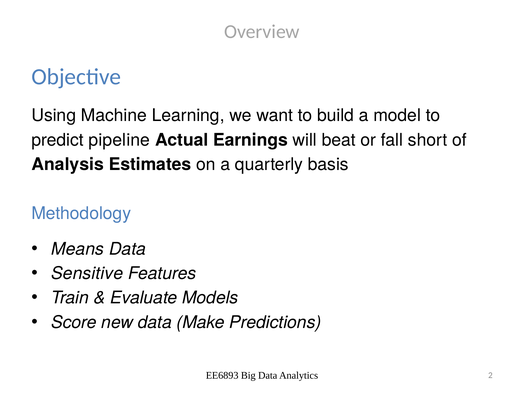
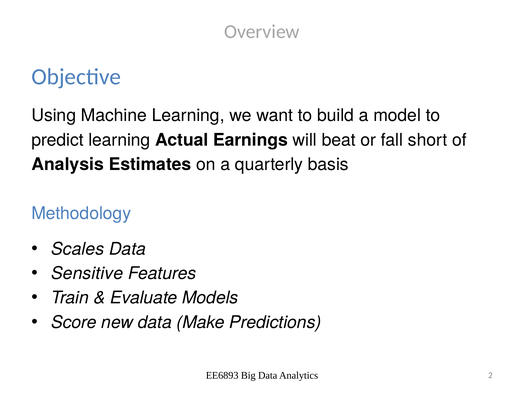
predict pipeline: pipeline -> learning
Means: Means -> Scales
